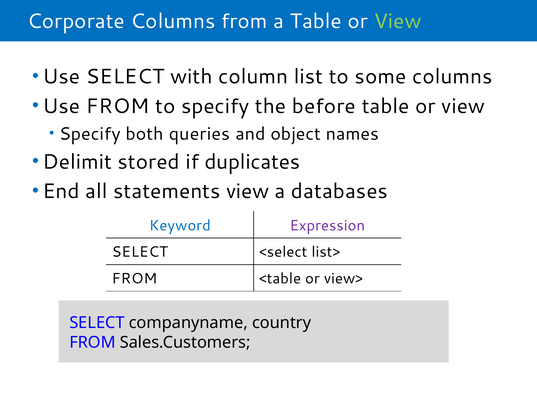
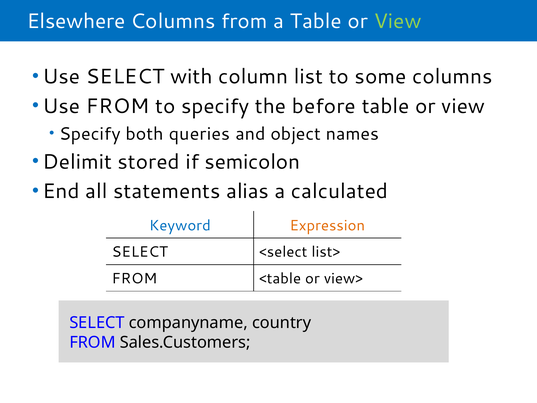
Corporate: Corporate -> Elsewhere
duplicates: duplicates -> semicolon
statements view: view -> alias
databases: databases -> calculated
Expression colour: purple -> orange
